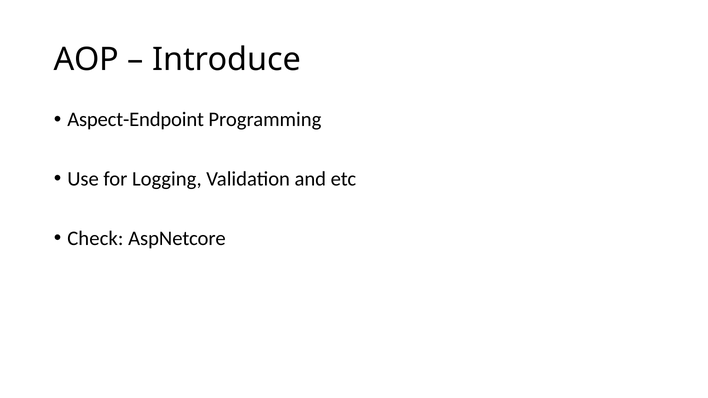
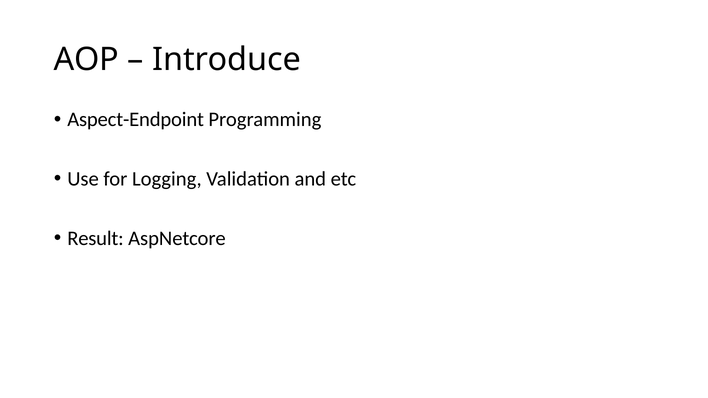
Check: Check -> Result
